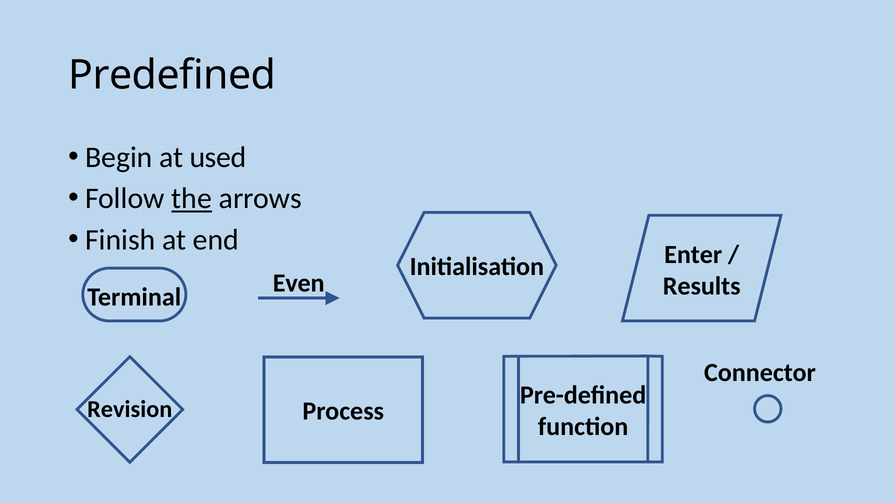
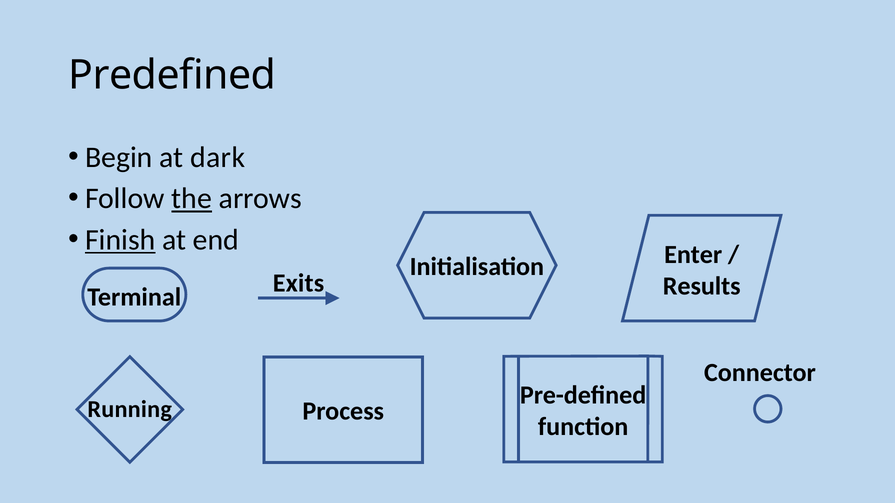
used: used -> dark
Finish underline: none -> present
Even: Even -> Exits
Revision: Revision -> Running
